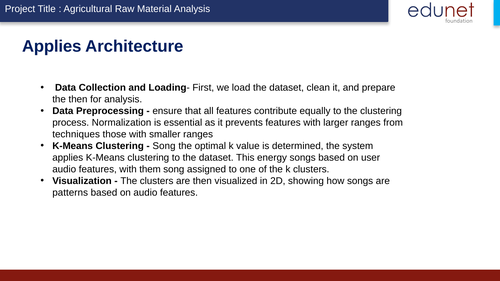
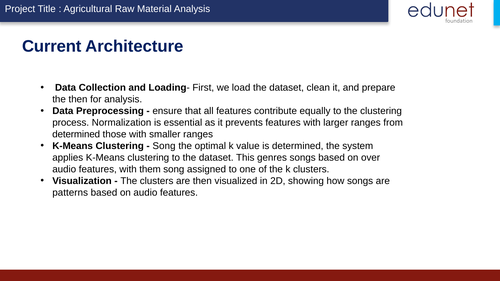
Applies at (52, 46): Applies -> Current
techniques at (76, 134): techniques -> determined
energy: energy -> genres
user: user -> over
